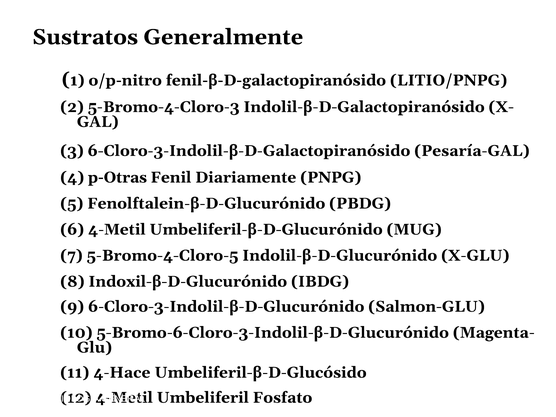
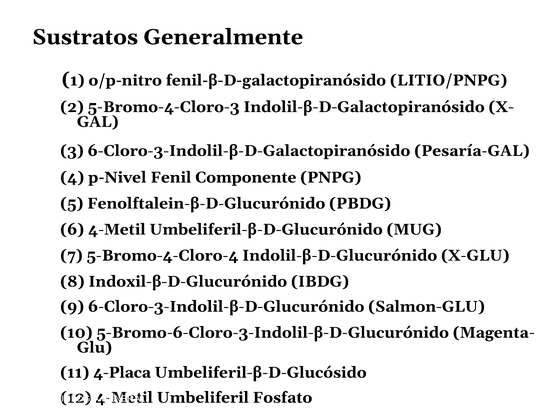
p-Otras: p-Otras -> p-Nivel
Diariamente: Diariamente -> Componente
5-Bromo-4-Cloro-5: 5-Bromo-4-Cloro-5 -> 5-Bromo-4-Cloro-4
4-Hace: 4-Hace -> 4-Placa
